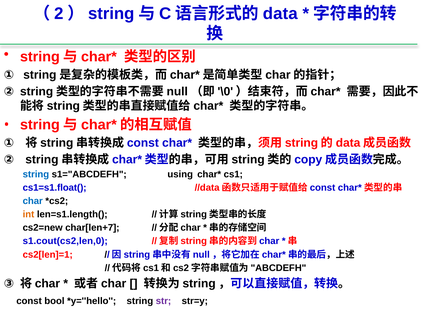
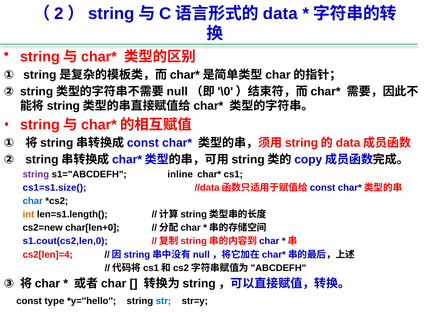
string at (36, 174) colour: blue -> purple
using: using -> inline
cs1=s1.float(: cs1=s1.float( -> cs1=s1.size(
char[len+7: char[len+7 -> char[len+0
cs2[len]=1: cs2[len]=1 -> cs2[len]=4
bool: bool -> type
str colour: purple -> blue
